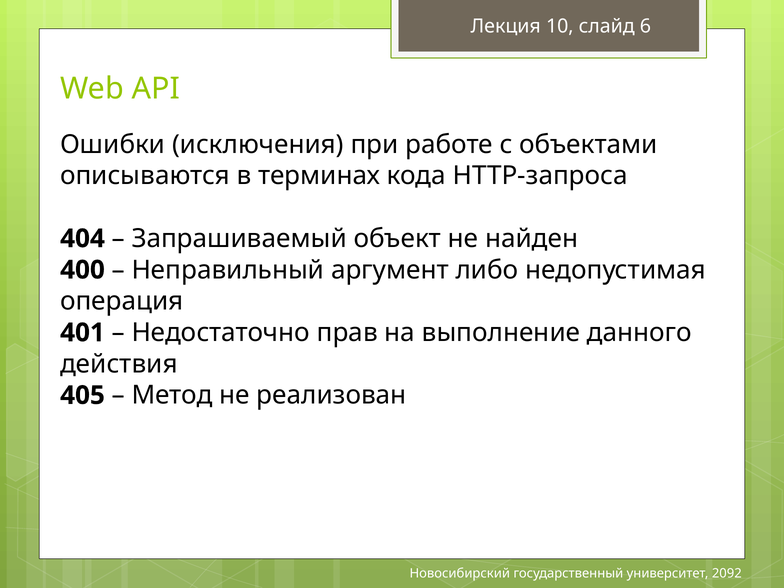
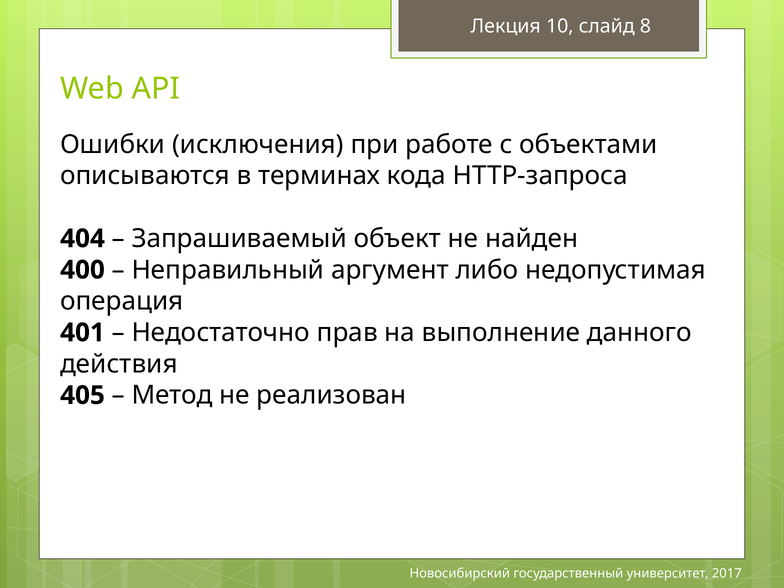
6: 6 -> 8
2092: 2092 -> 2017
